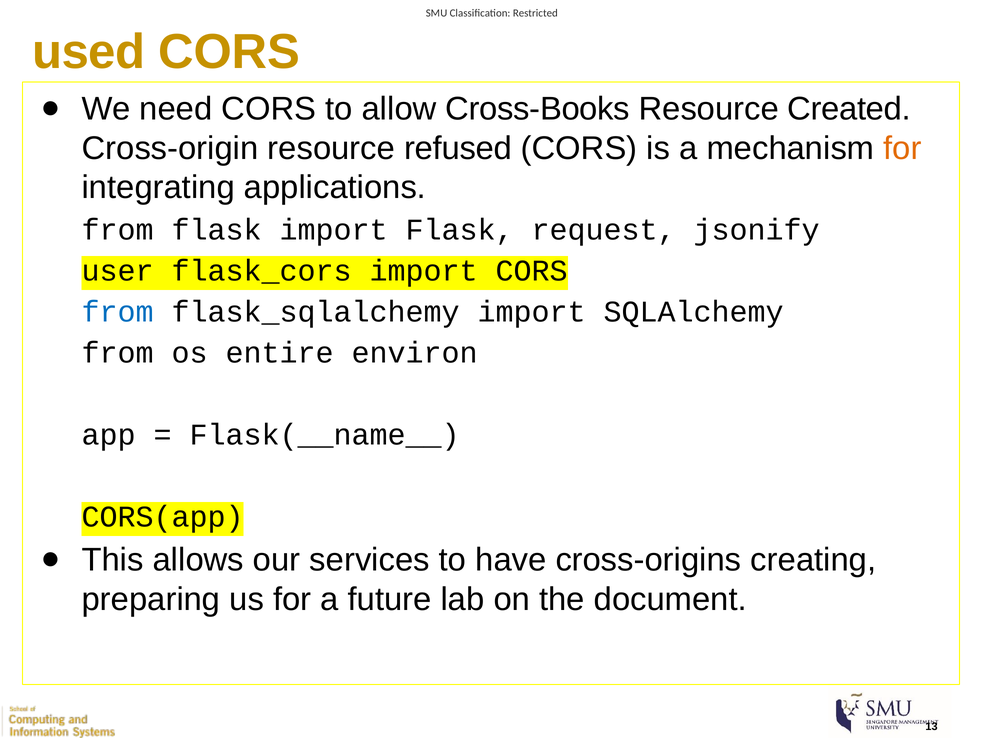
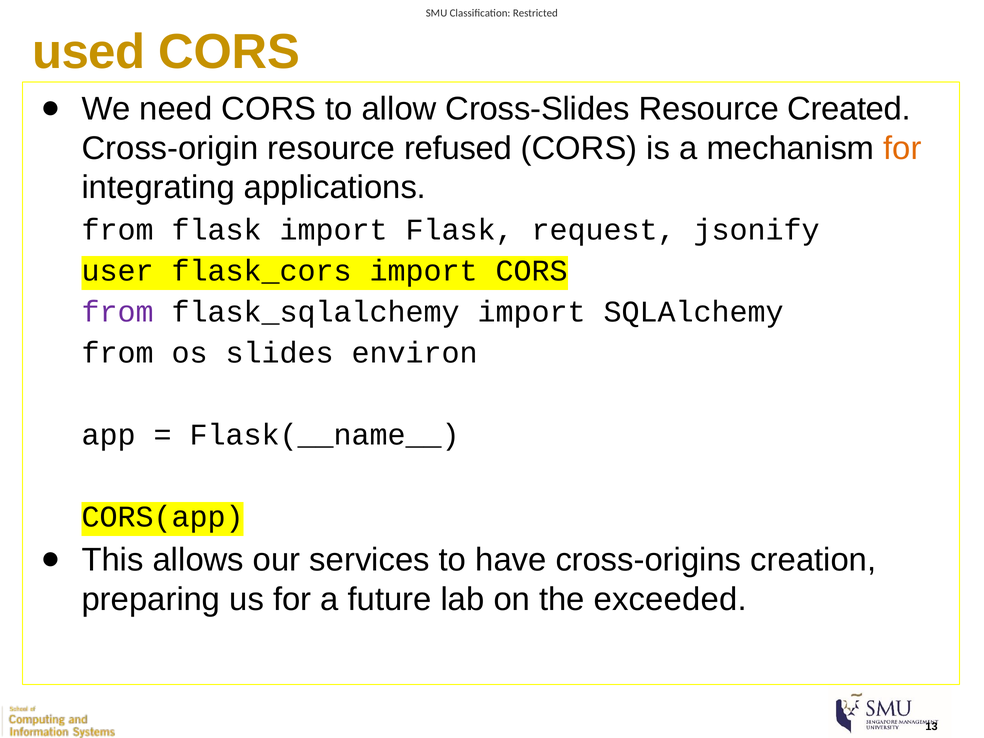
Cross-Books: Cross-Books -> Cross-Slides
from at (118, 312) colour: blue -> purple
entire: entire -> slides
creating: creating -> creation
document: document -> exceeded
